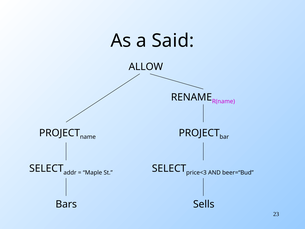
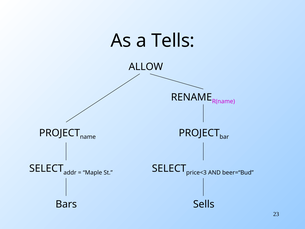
Said: Said -> Tells
